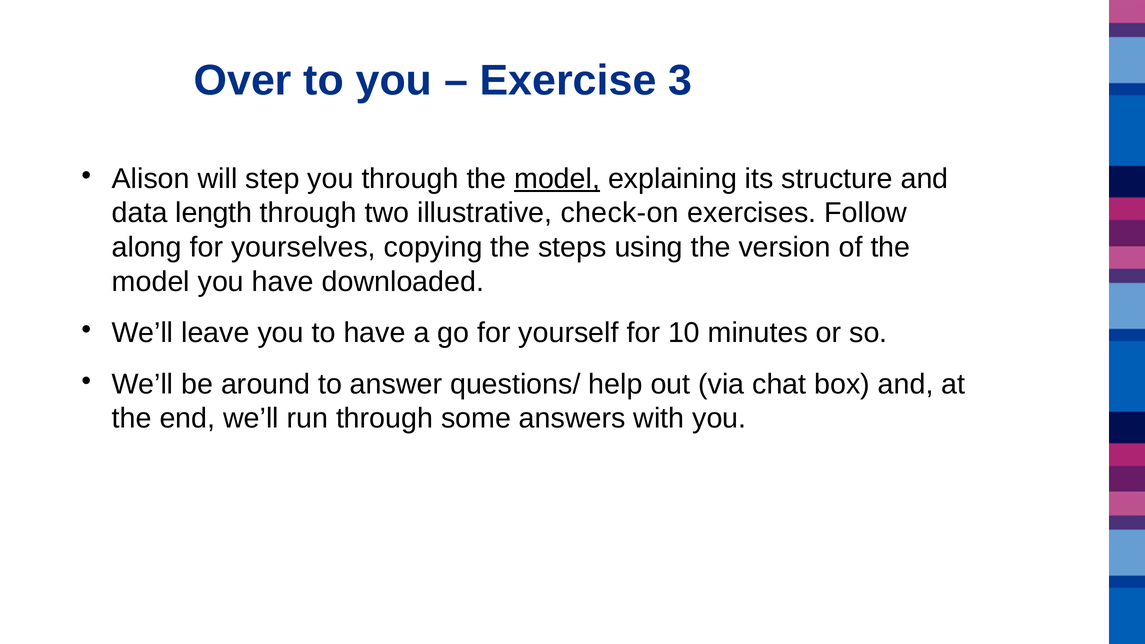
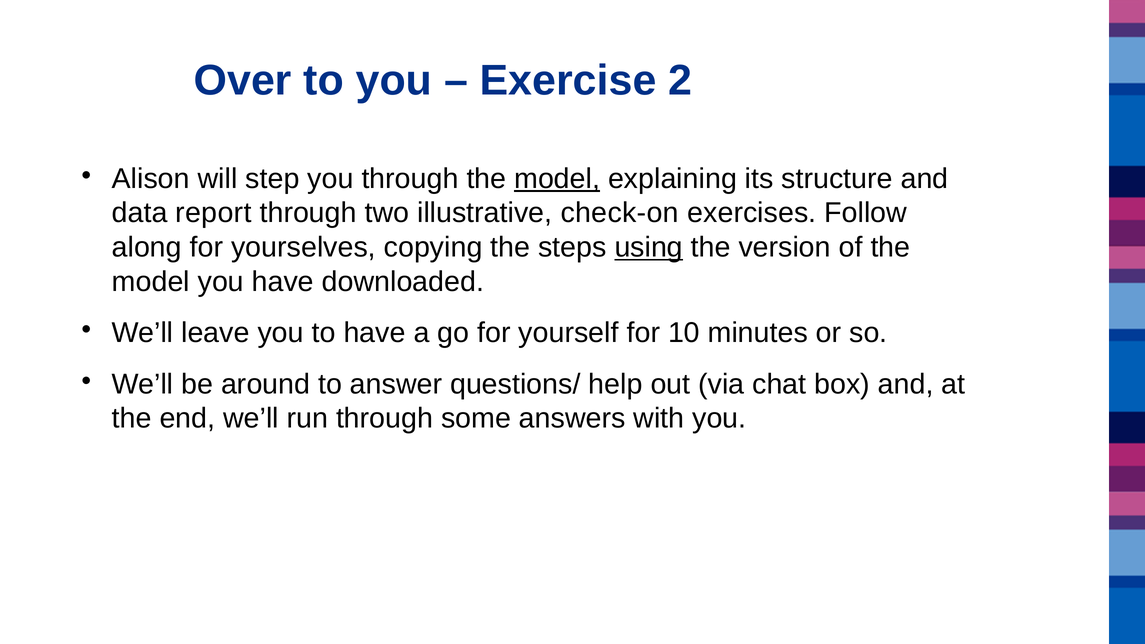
3: 3 -> 2
length: length -> report
using underline: none -> present
